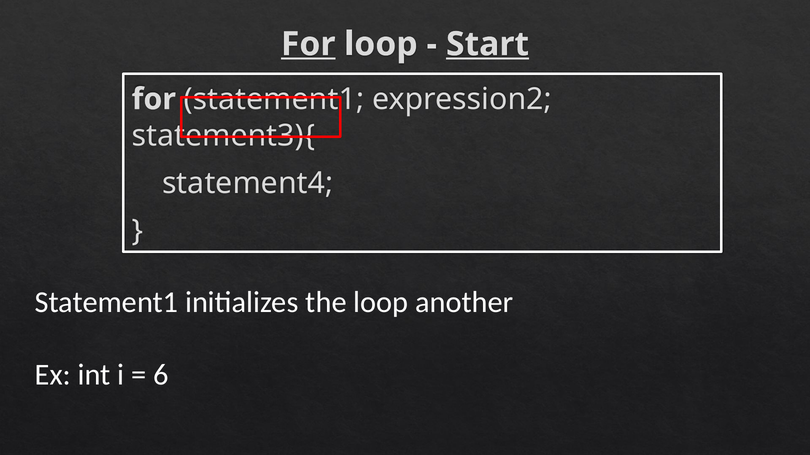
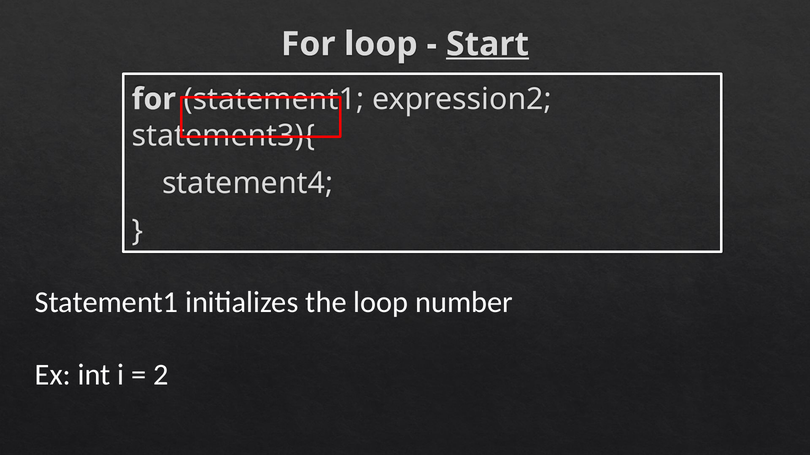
For at (308, 44) underline: present -> none
another: another -> number
6: 6 -> 2
